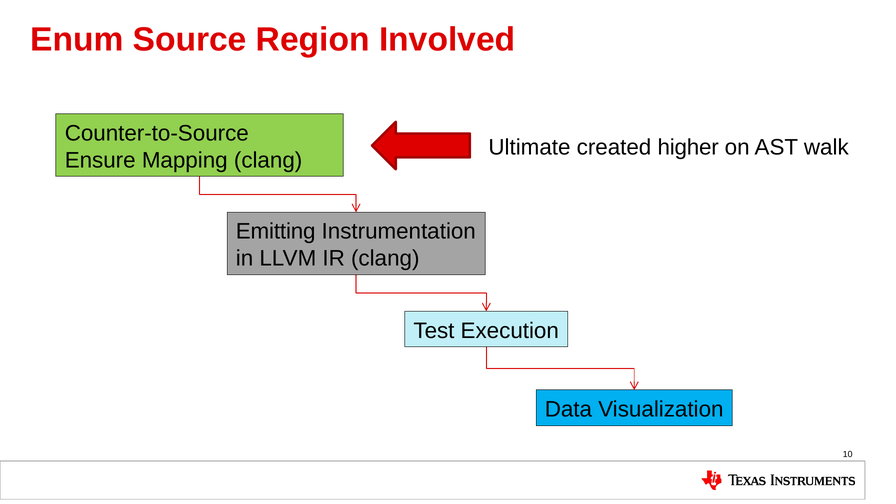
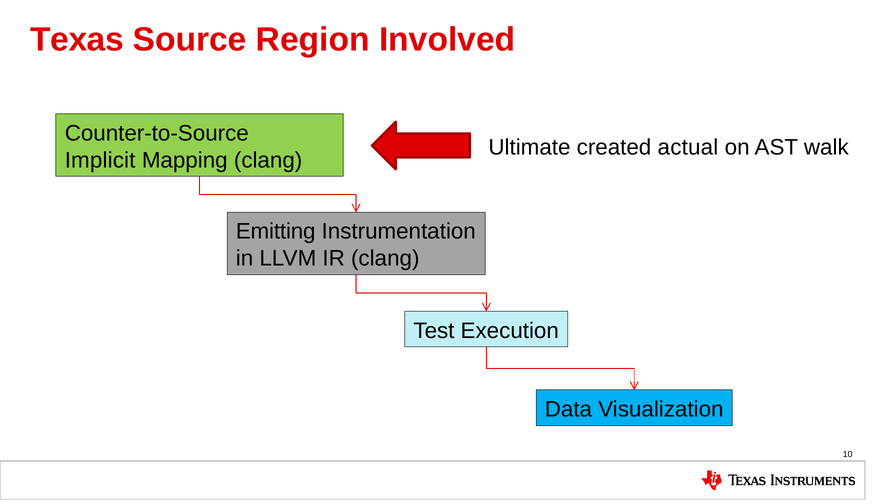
Enum: Enum -> Texas
higher: higher -> actual
Ensure: Ensure -> Implicit
